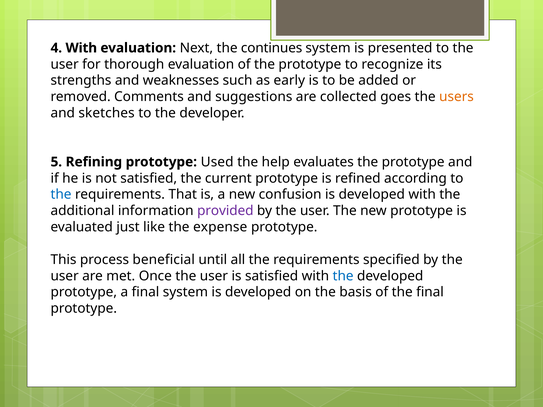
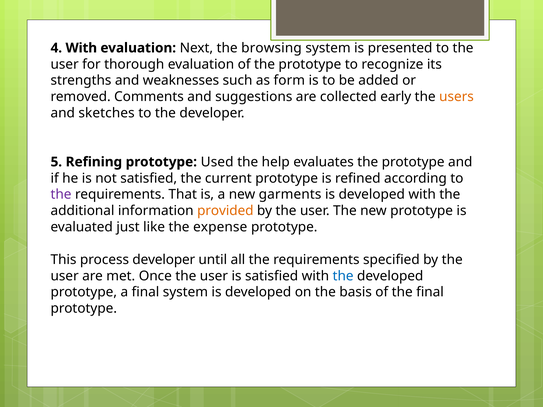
continues: continues -> browsing
early: early -> form
goes: goes -> early
the at (61, 195) colour: blue -> purple
confusion: confusion -> garments
provided colour: purple -> orange
process beneficial: beneficial -> developer
